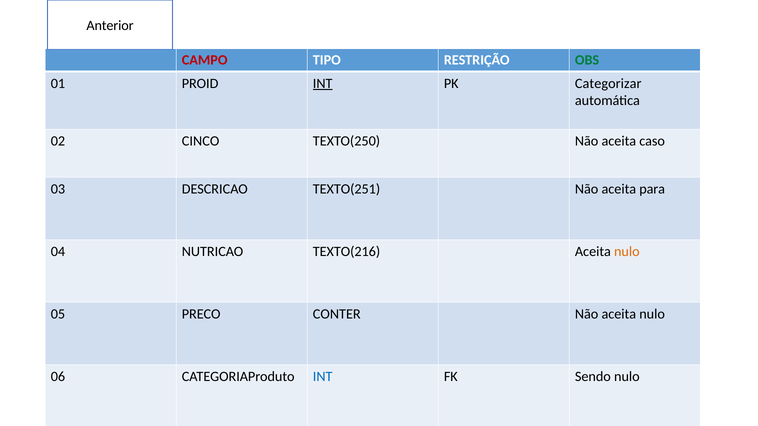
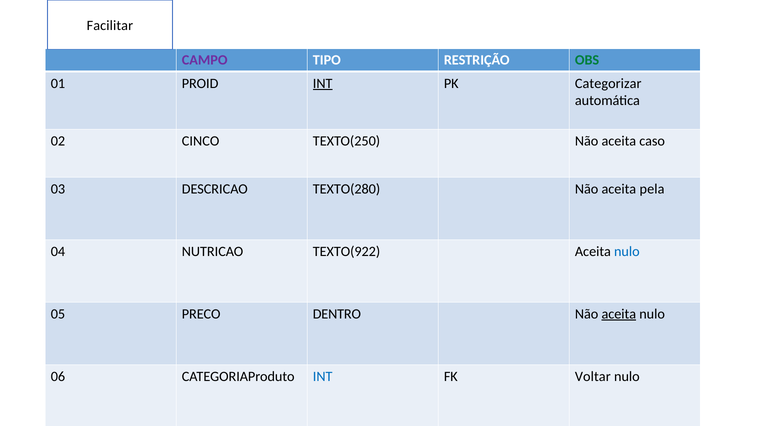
Anterior: Anterior -> Facilitar
CAMPO colour: red -> purple
TEXTO(251: TEXTO(251 -> TEXTO(280
para: para -> pela
TEXTO(216: TEXTO(216 -> TEXTO(922
nulo at (627, 252) colour: orange -> blue
CONTER: CONTER -> DENTRO
aceita at (619, 314) underline: none -> present
Sendo: Sendo -> Voltar
